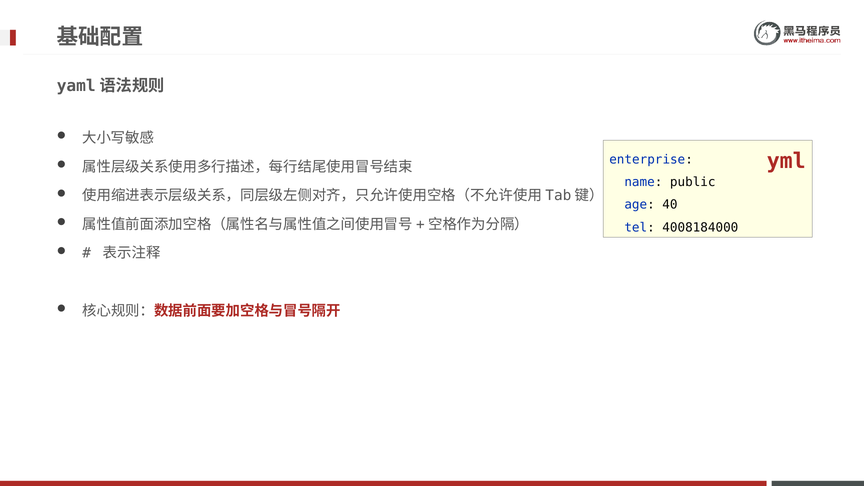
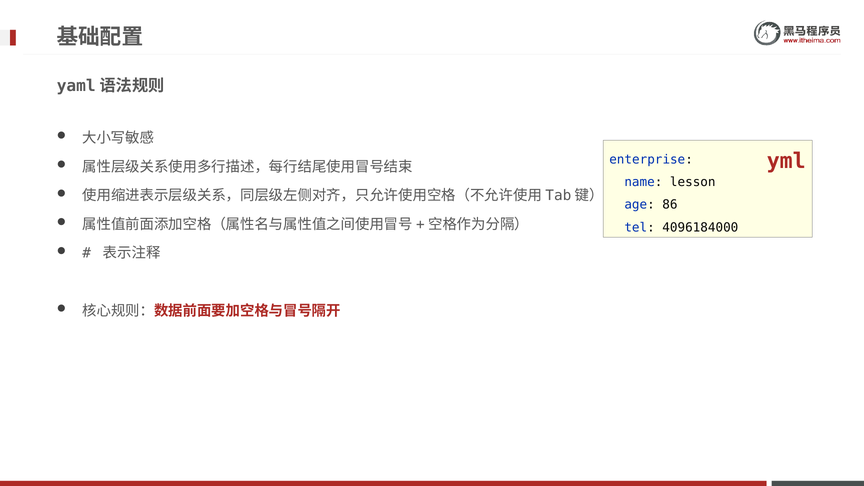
public: public -> lesson
40: 40 -> 86
4008184000: 4008184000 -> 4096184000
